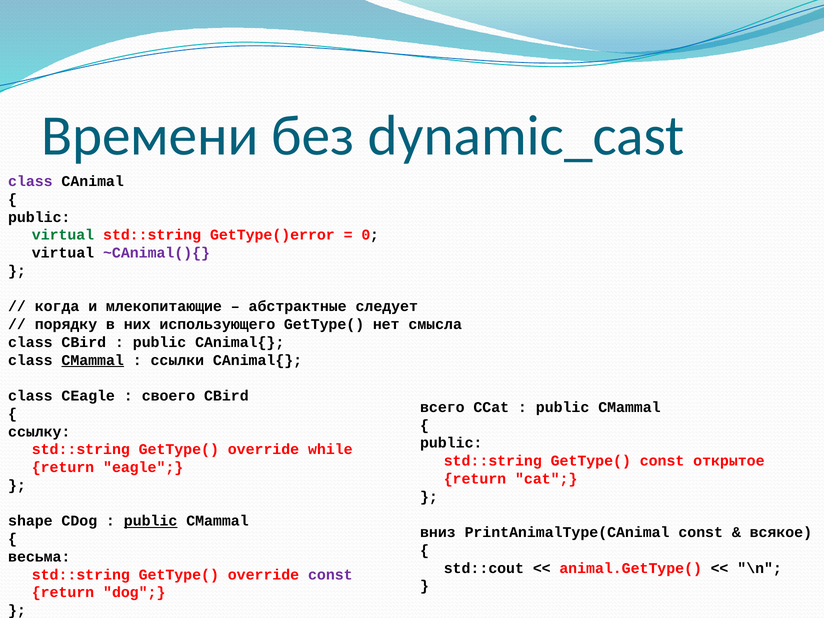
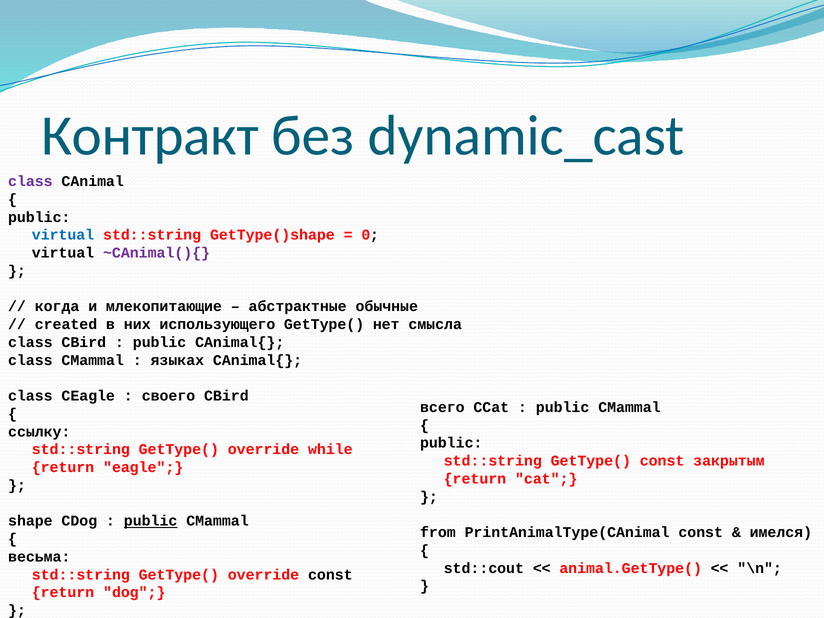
Времени: Времени -> Контракт
virtual at (63, 235) colour: green -> blue
GetType()error: GetType()error -> GetType()shape
следует: следует -> обычные
порядку: порядку -> created
CMammal at (93, 360) underline: present -> none
ссылки: ссылки -> языках
открытое: открытое -> закрытым
вниз: вниз -> from
всякое: всякое -> имелся
const at (330, 575) colour: purple -> black
